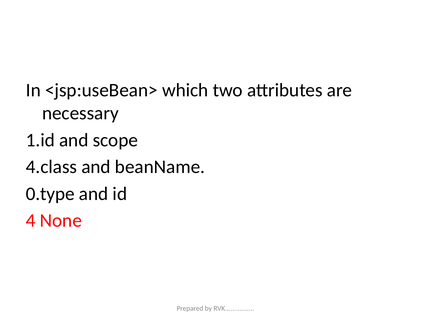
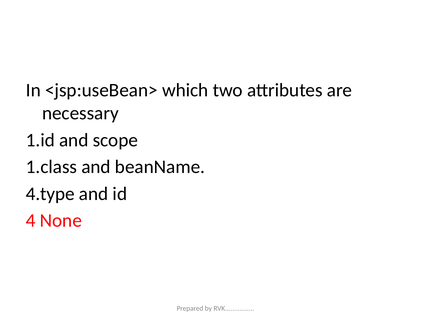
4.class: 4.class -> 1.class
0.type: 0.type -> 4.type
